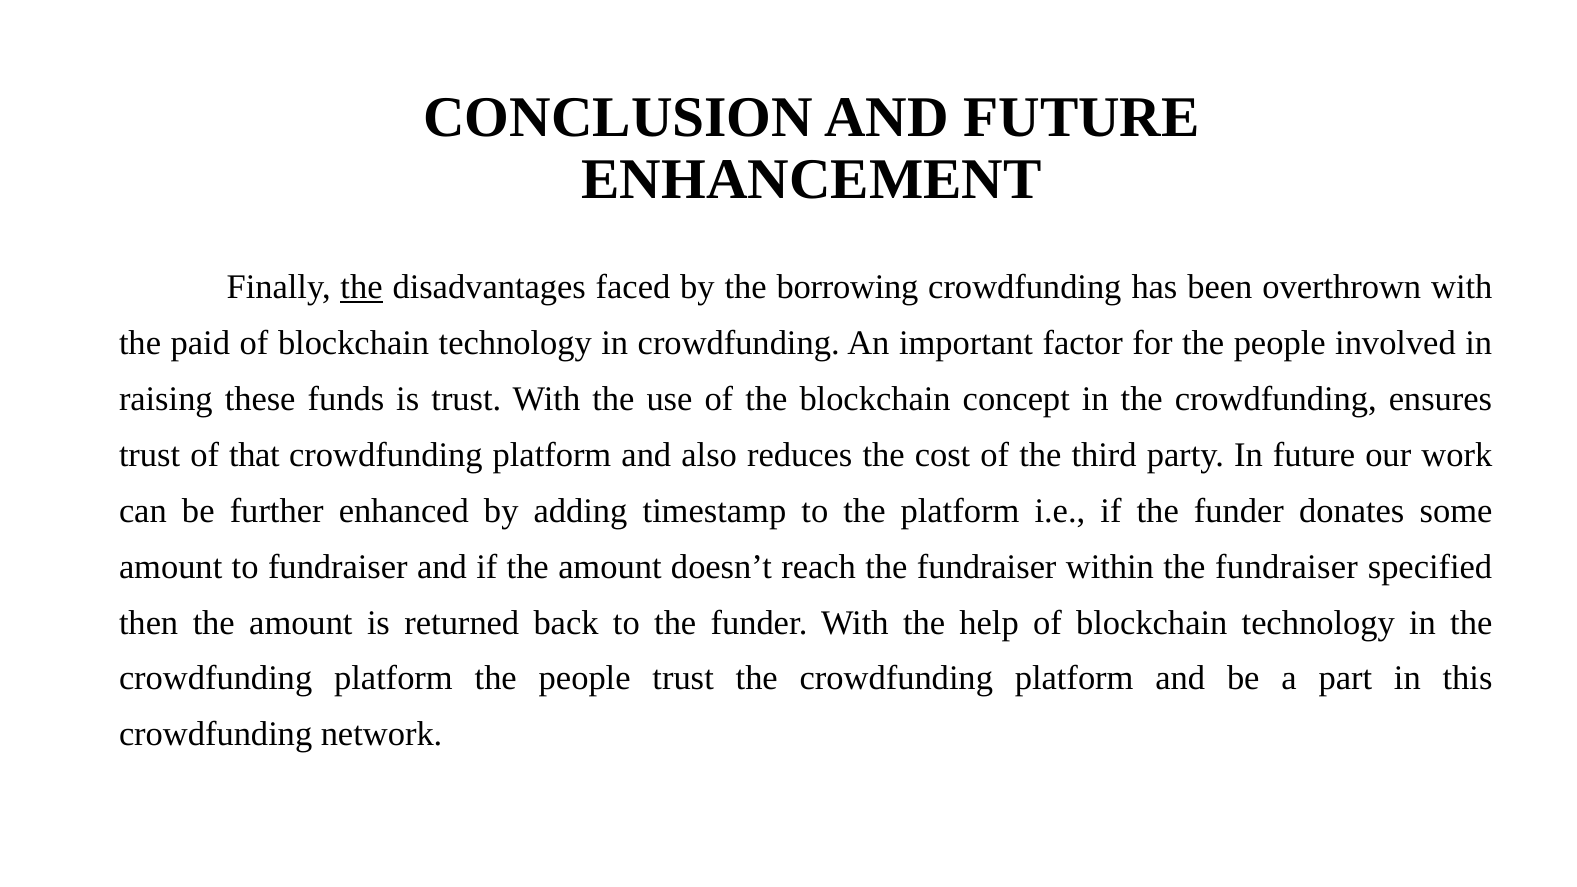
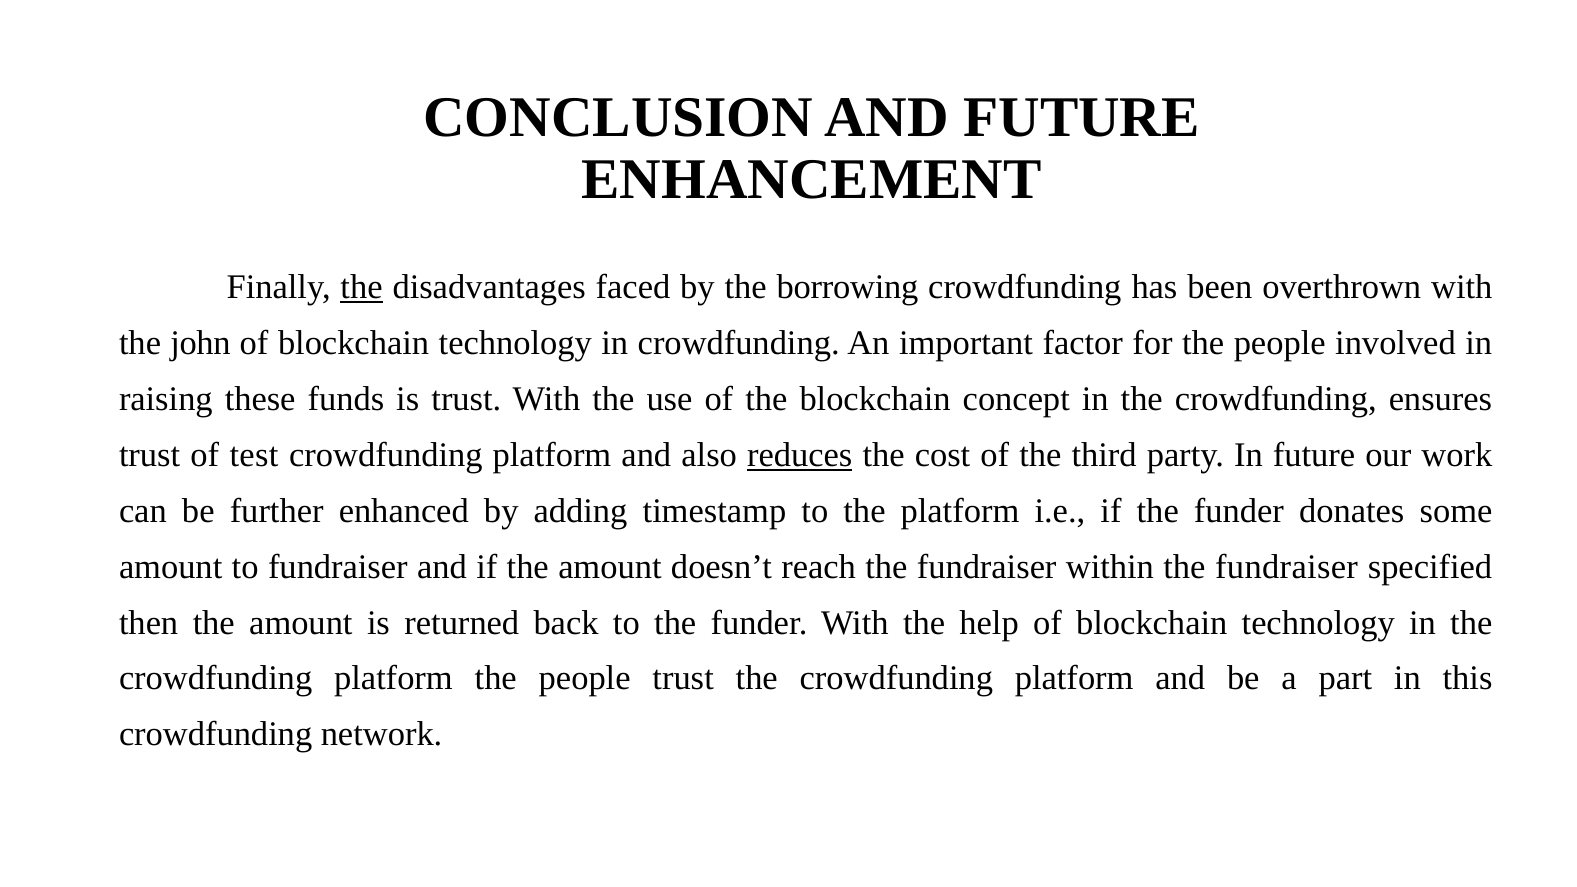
paid: paid -> john
that: that -> test
reduces underline: none -> present
